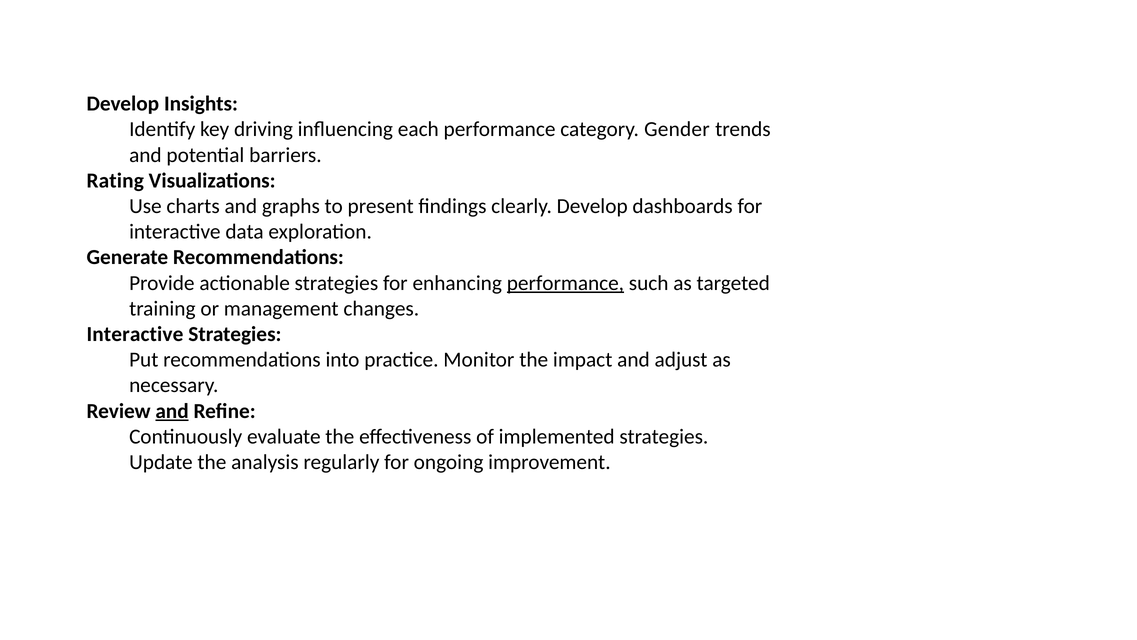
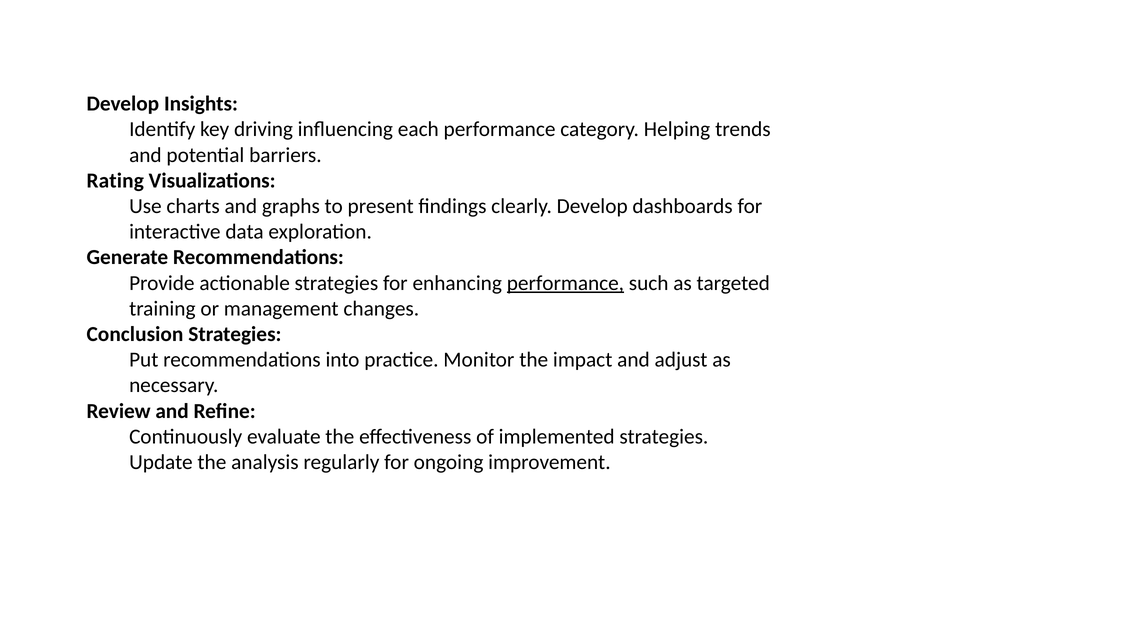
Gender: Gender -> Helping
Interactive at (135, 334): Interactive -> Conclusion
and at (172, 411) underline: present -> none
